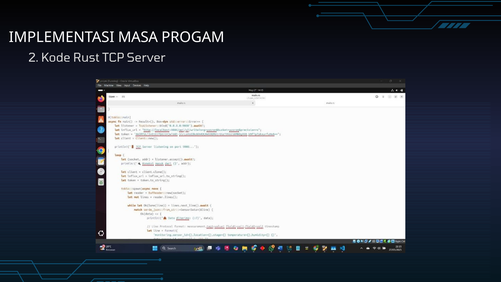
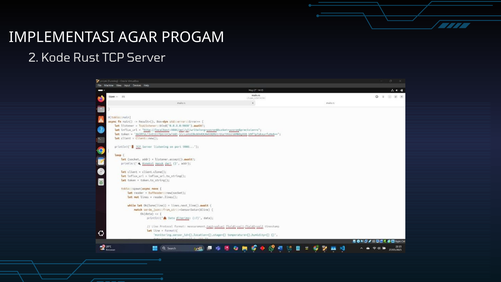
MASA: MASA -> AGAR
